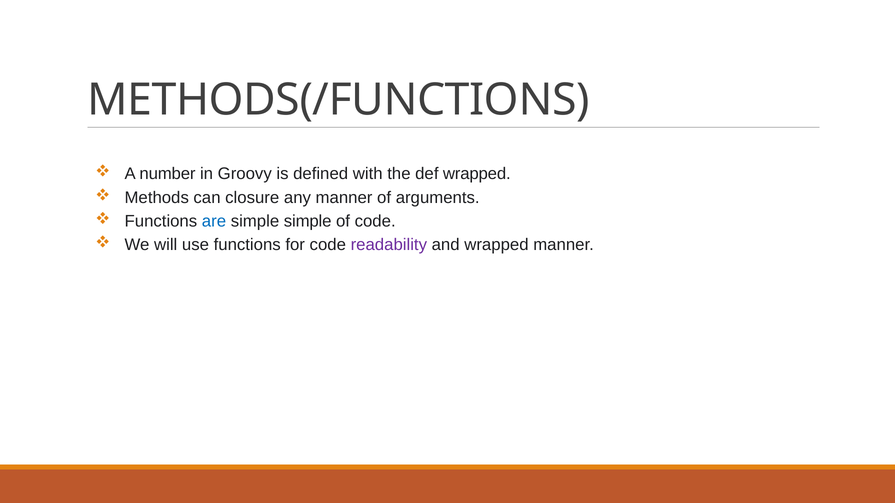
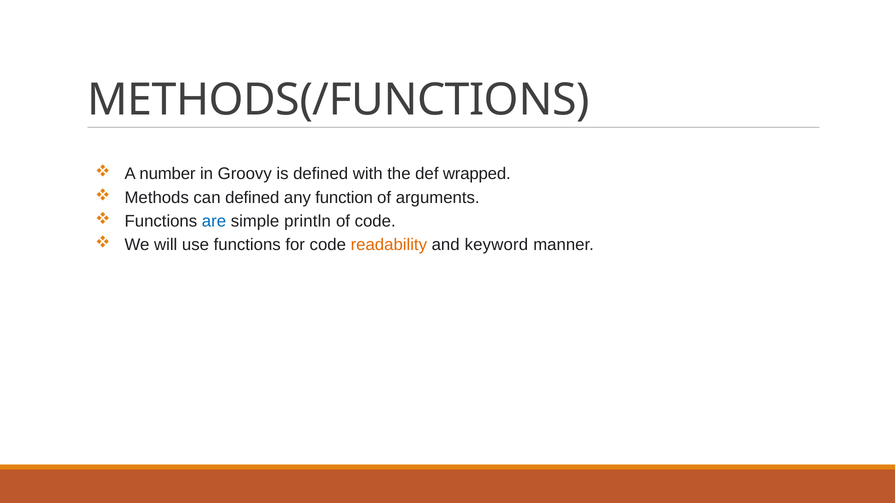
can closure: closure -> defined
any manner: manner -> function
simple simple: simple -> println
readability colour: purple -> orange
and wrapped: wrapped -> keyword
